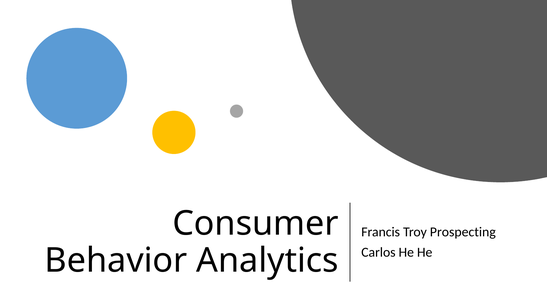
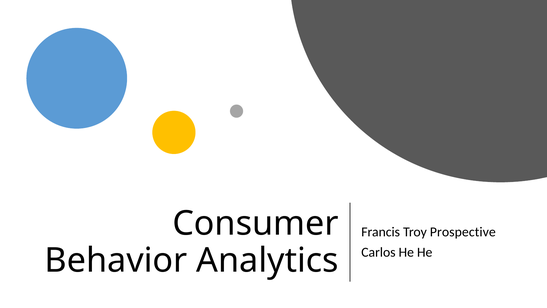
Prospecting: Prospecting -> Prospective
